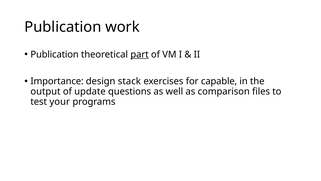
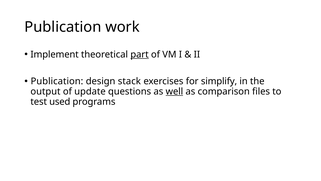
Publication at (55, 54): Publication -> Implement
Importance at (57, 81): Importance -> Publication
capable: capable -> simplify
well underline: none -> present
your: your -> used
